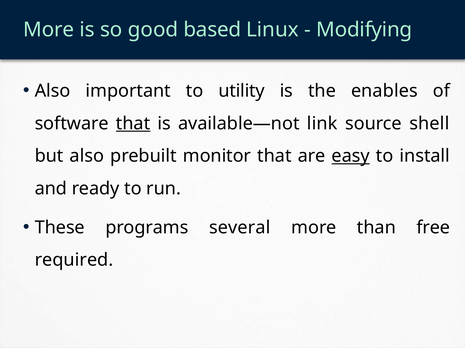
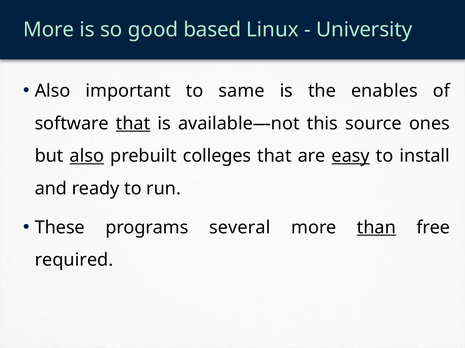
Modifying: Modifying -> University
utility: utility -> same
link: link -> this
shell: shell -> ones
also at (87, 156) underline: none -> present
monitor: monitor -> colleges
than underline: none -> present
